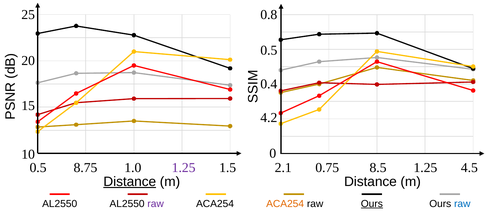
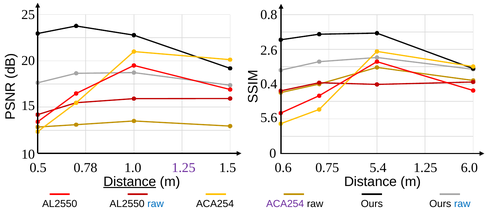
0.5 at (269, 50): 0.5 -> 2.6
4.2: 4.2 -> 5.6
8.75: 8.75 -> 0.78
2.1: 2.1 -> 0.6
8.5: 8.5 -> 5.4
4.5: 4.5 -> 6.0
raw at (156, 204) colour: purple -> blue
ACA254 at (285, 204) colour: orange -> purple
Ours at (372, 204) underline: present -> none
